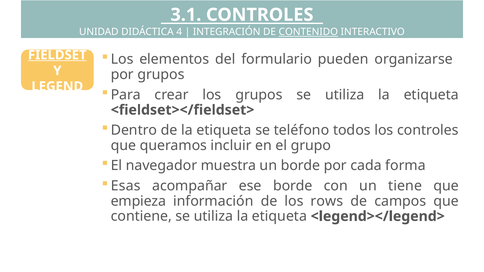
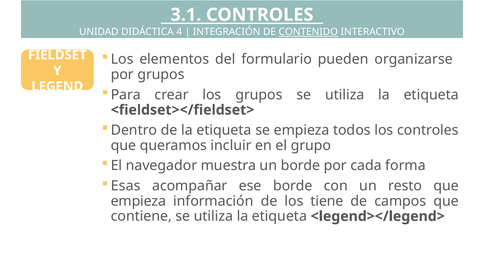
FIELDSET underline: present -> none
se teléfono: teléfono -> empieza
tiene: tiene -> resto
rows: rows -> tiene
